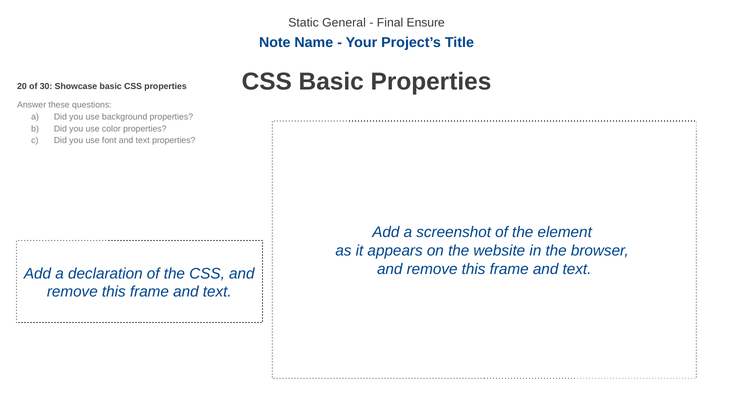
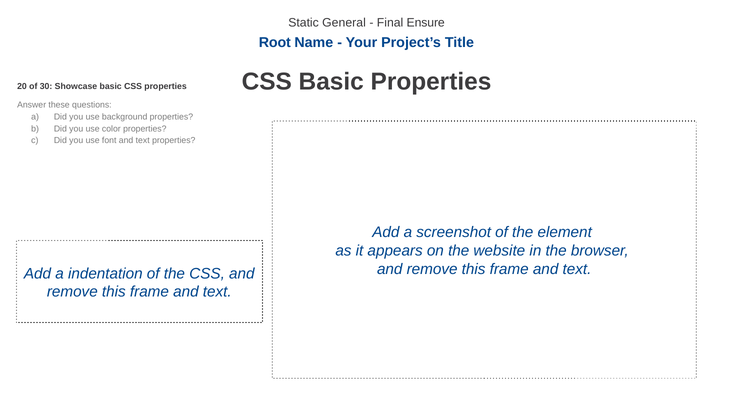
Note: Note -> Root
declaration: declaration -> indentation
